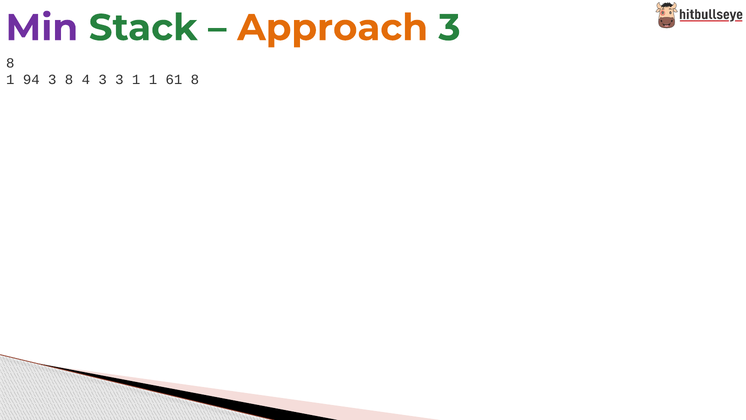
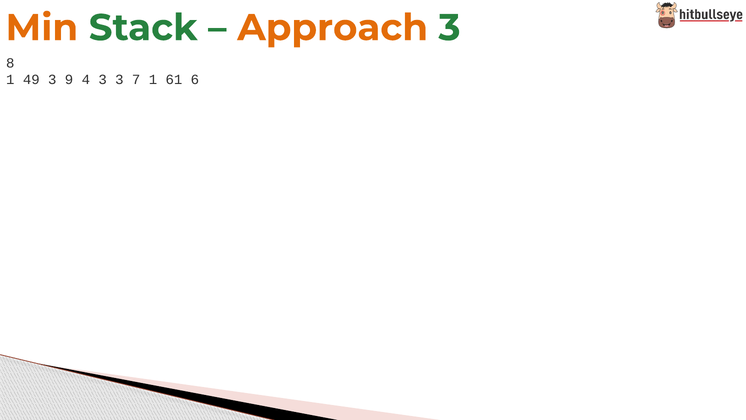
Min colour: purple -> orange
94: 94 -> 49
8 at (69, 80): 8 -> 9
3 1: 1 -> 7
61 8: 8 -> 6
